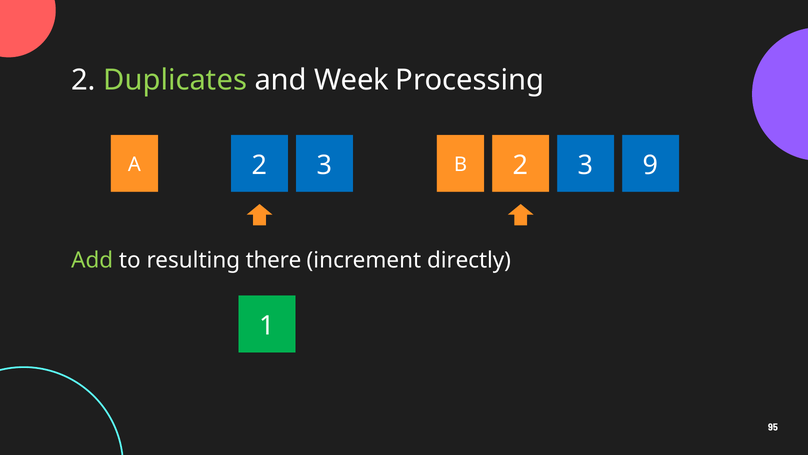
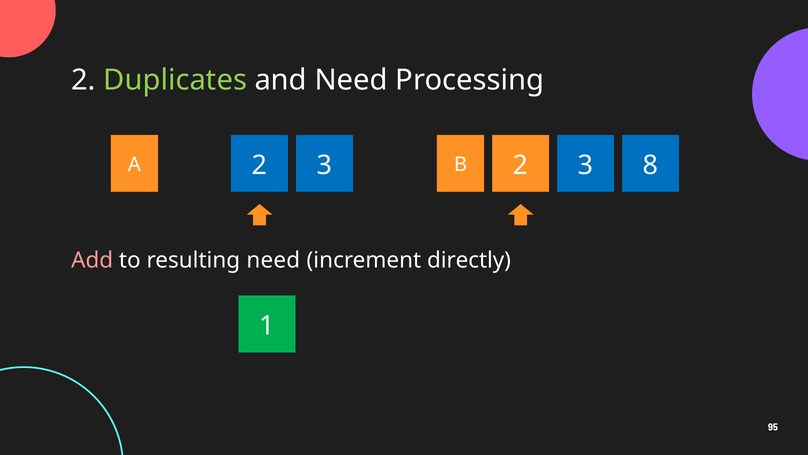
and Week: Week -> Need
9: 9 -> 8
Add colour: light green -> pink
resulting there: there -> need
